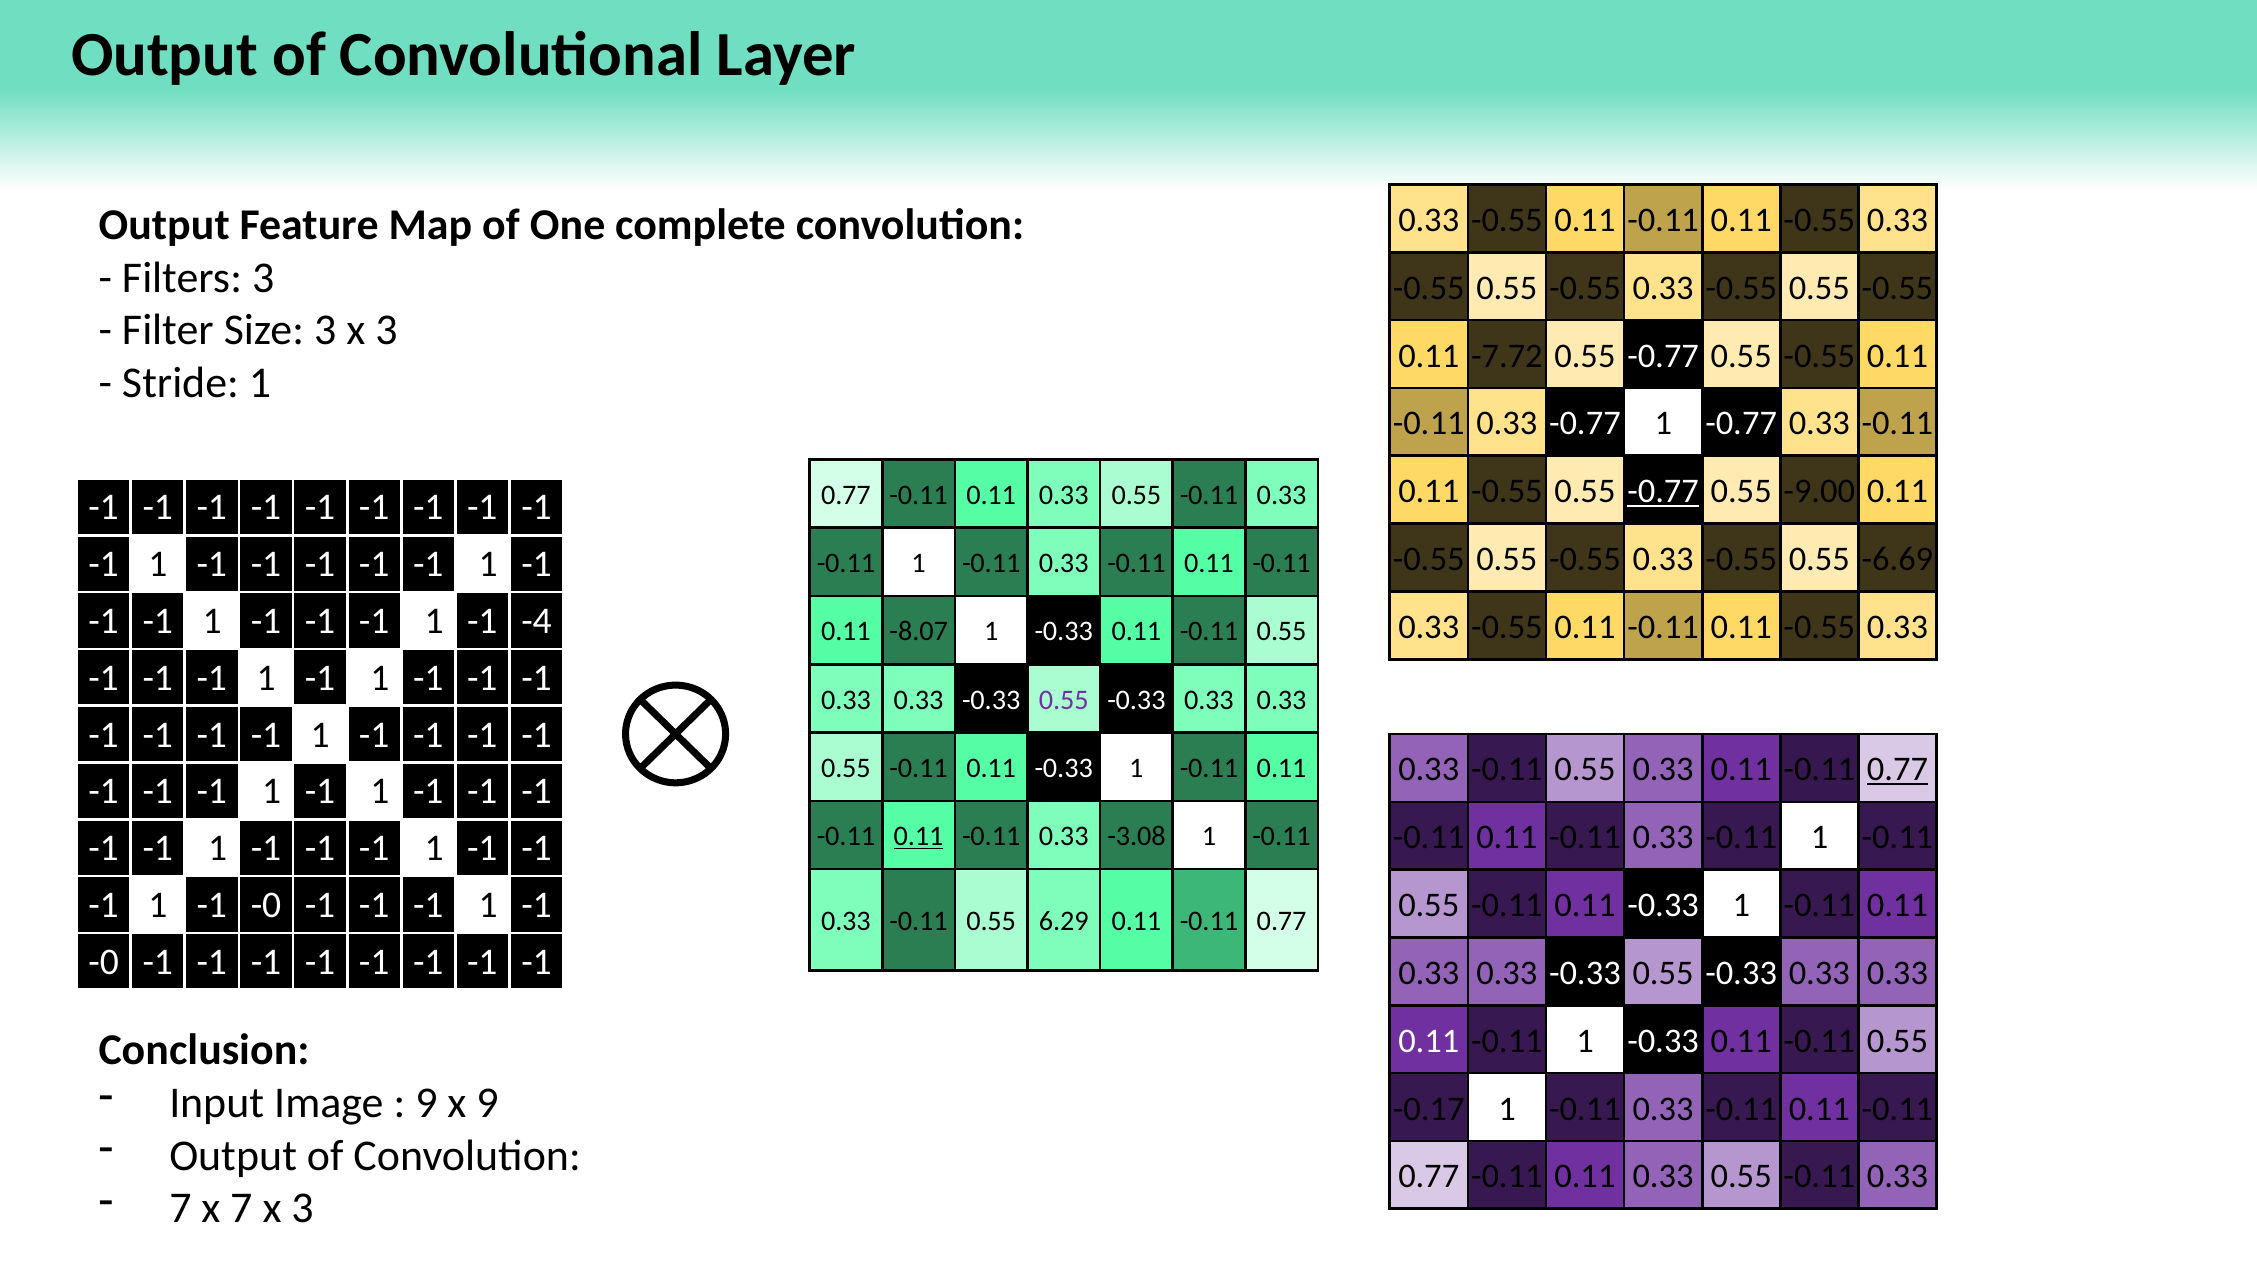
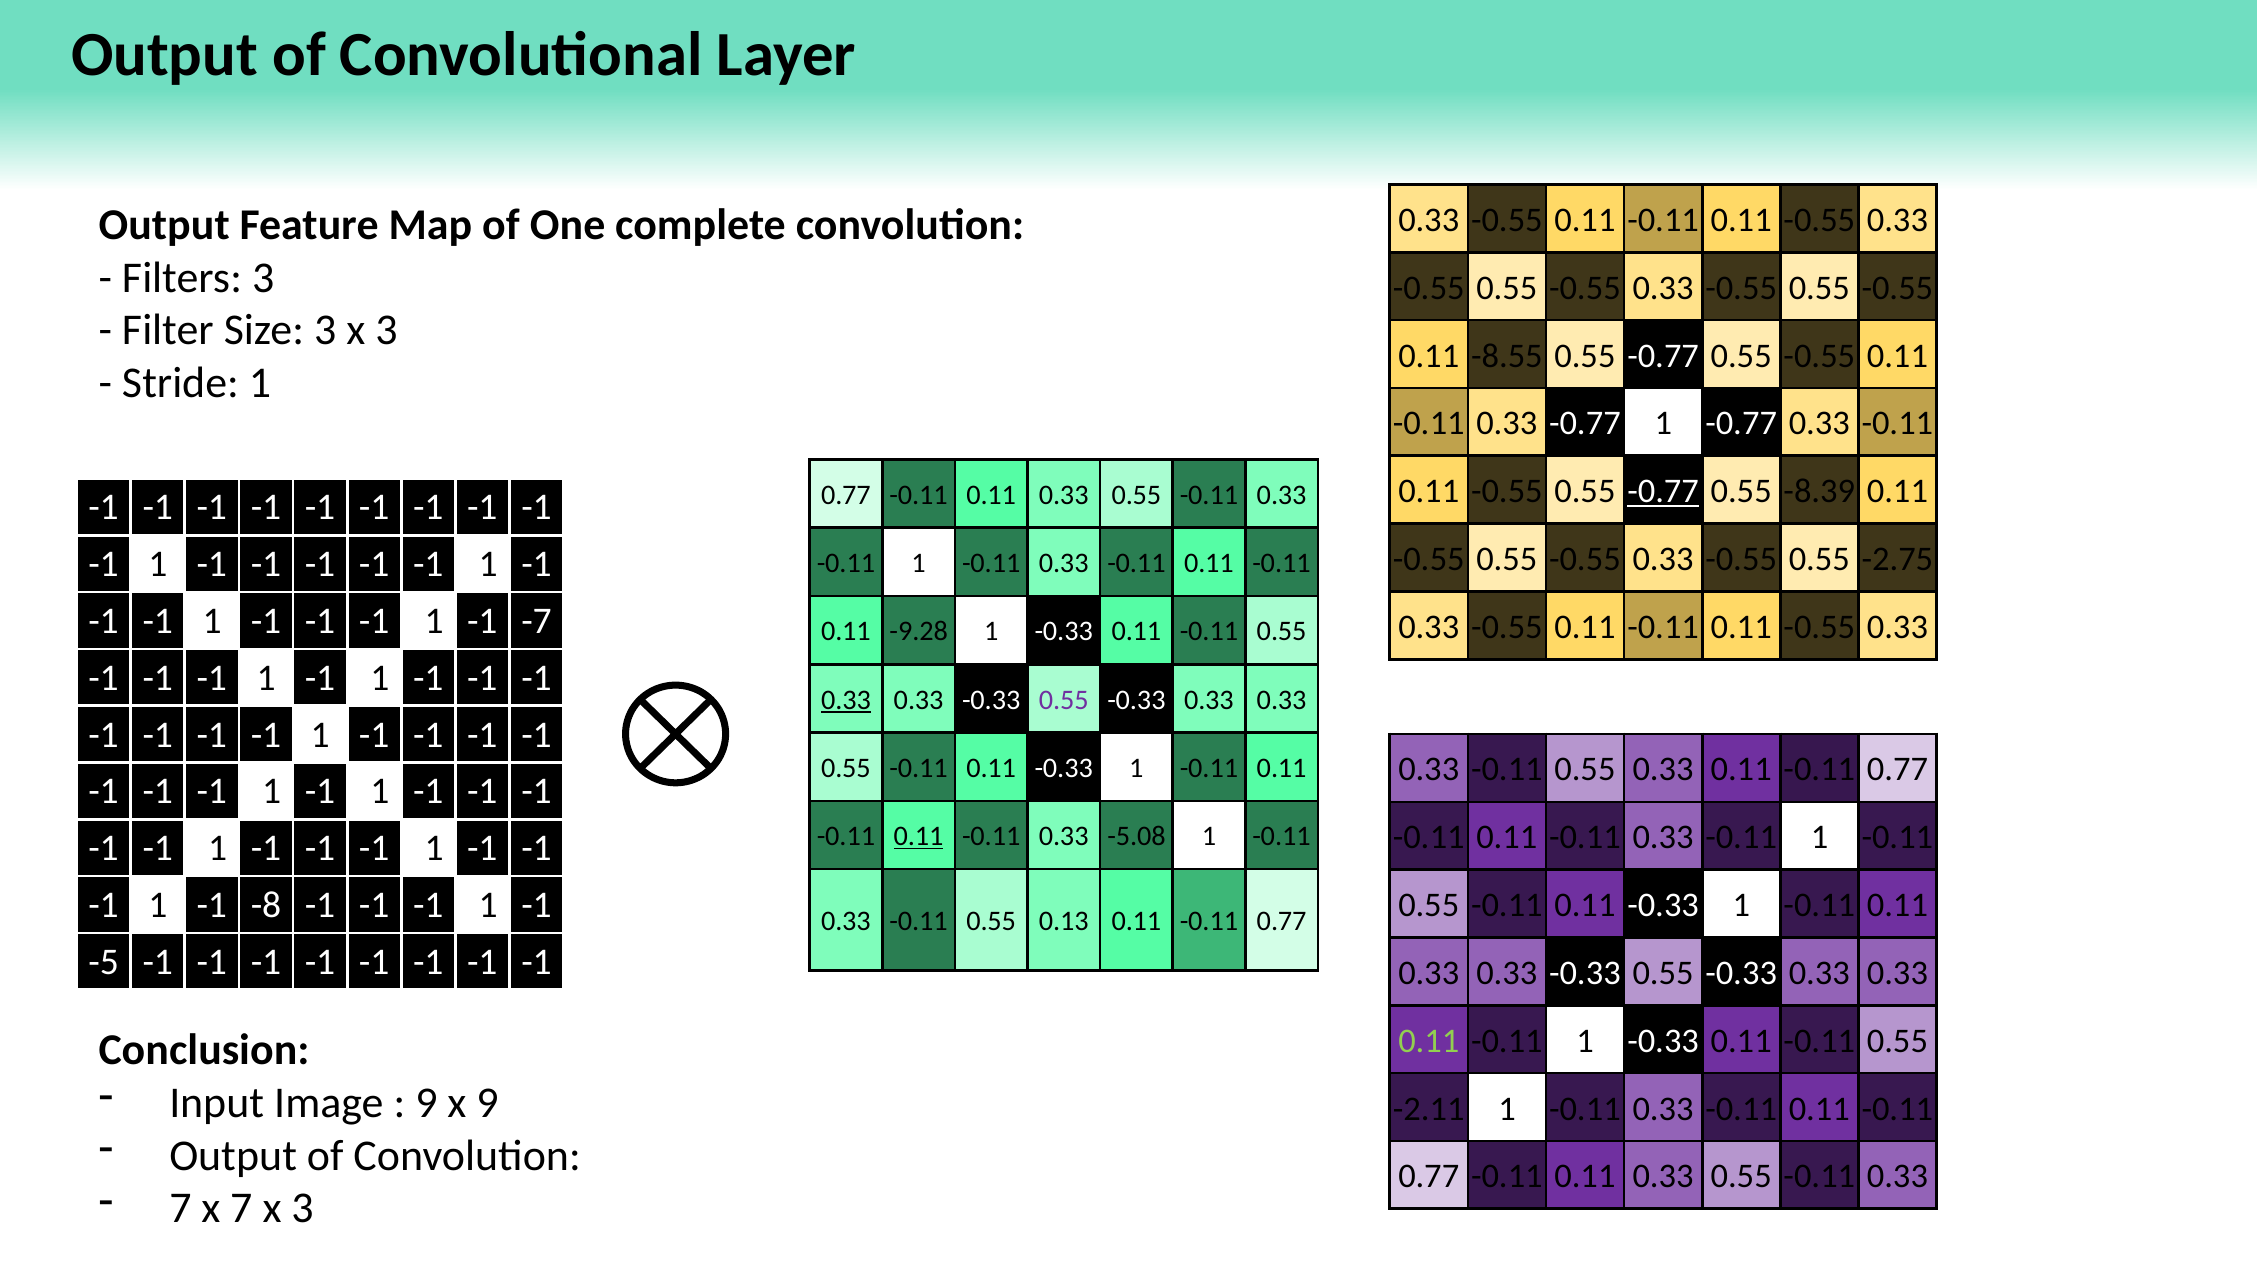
-7.72: -7.72 -> -8.55
-9.00: -9.00 -> -8.39
-6.69: -6.69 -> -2.75
-4: -4 -> -7
-8.07: -8.07 -> -9.28
0.33 at (846, 700) underline: none -> present
0.77 at (1897, 769) underline: present -> none
-3.08: -3.08 -> -5.08
1 -1 -0: -0 -> -8
6.29: 6.29 -> 0.13
-0 at (104, 962): -0 -> -5
0.11 at (1429, 1041) colour: white -> light green
-0.17: -0.17 -> -2.11
